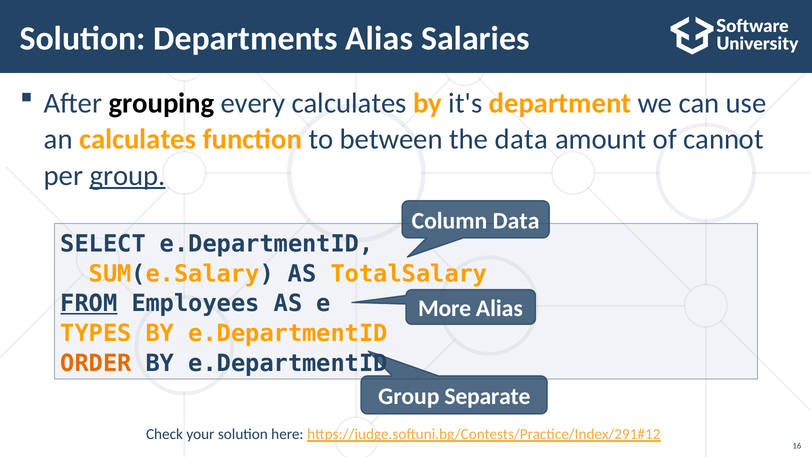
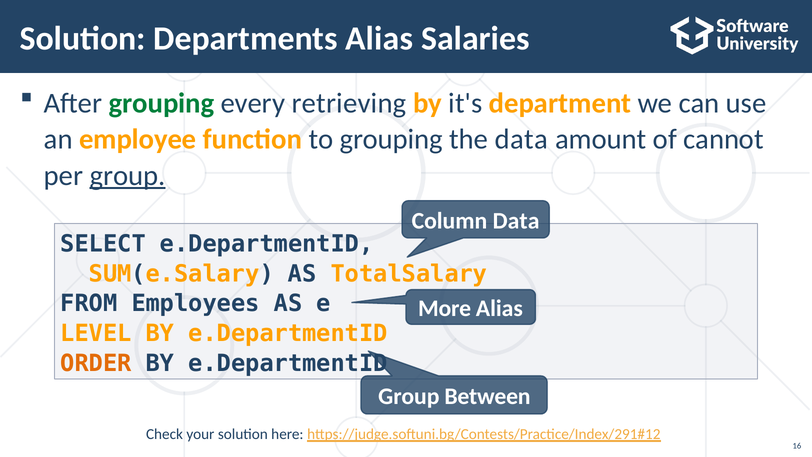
grouping at (162, 103) colour: black -> green
every calculates: calculates -> retrieving
an calculates: calculates -> employee
to between: between -> grouping
FROM underline: present -> none
TYPES: TYPES -> LEVEL
Separate: Separate -> Between
